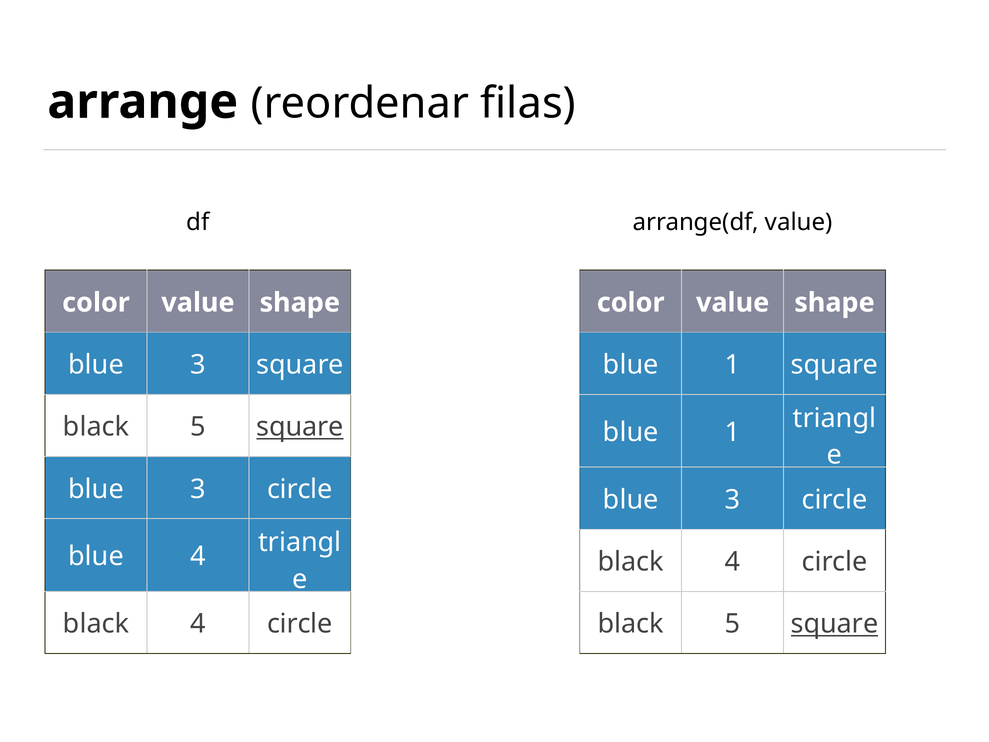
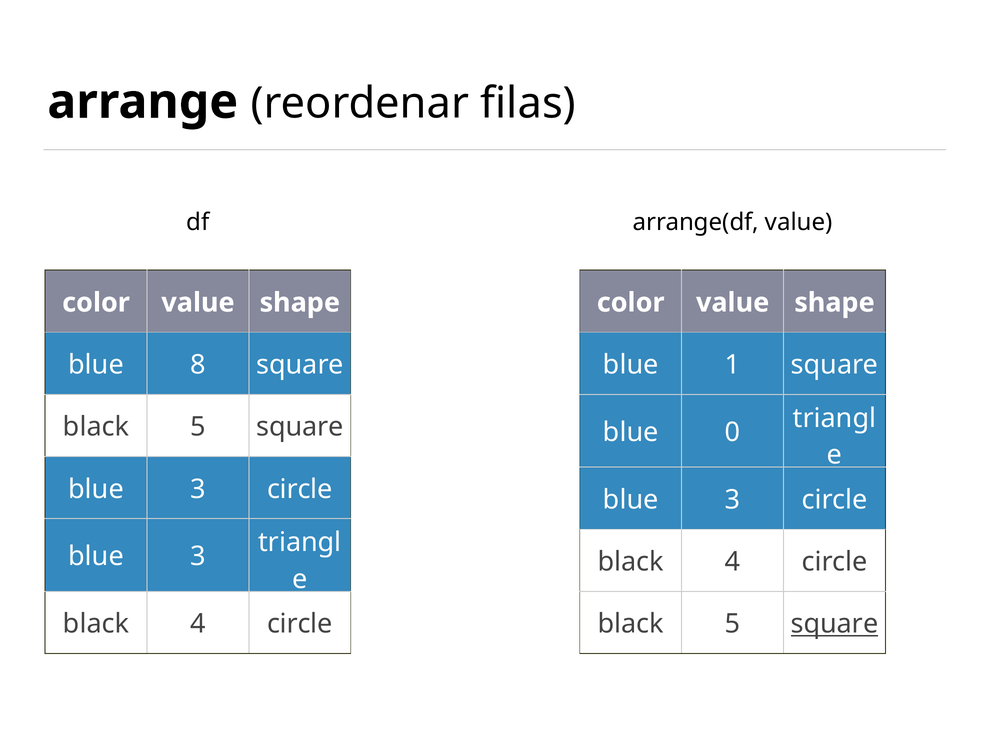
3 at (198, 365): 3 -> 8
square at (300, 427) underline: present -> none
1 at (733, 432): 1 -> 0
4 at (198, 556): 4 -> 3
